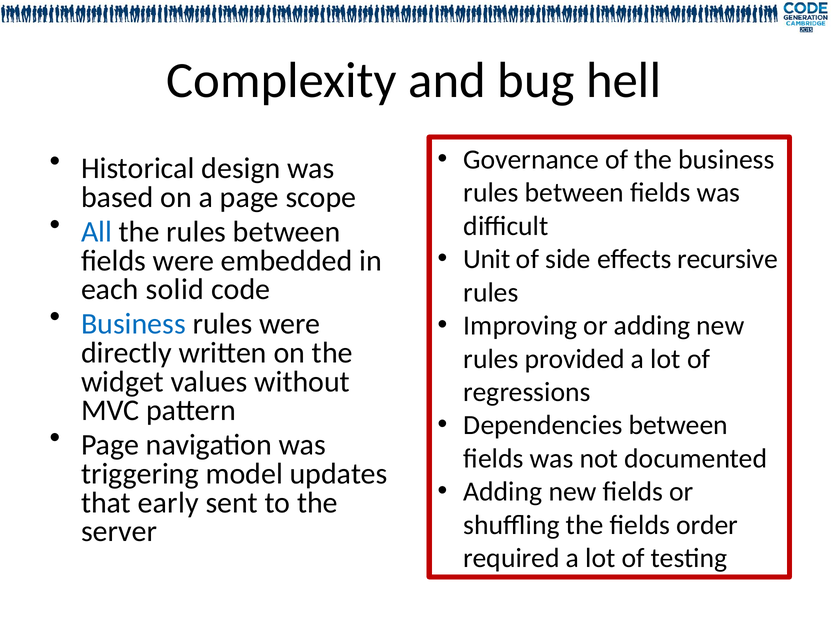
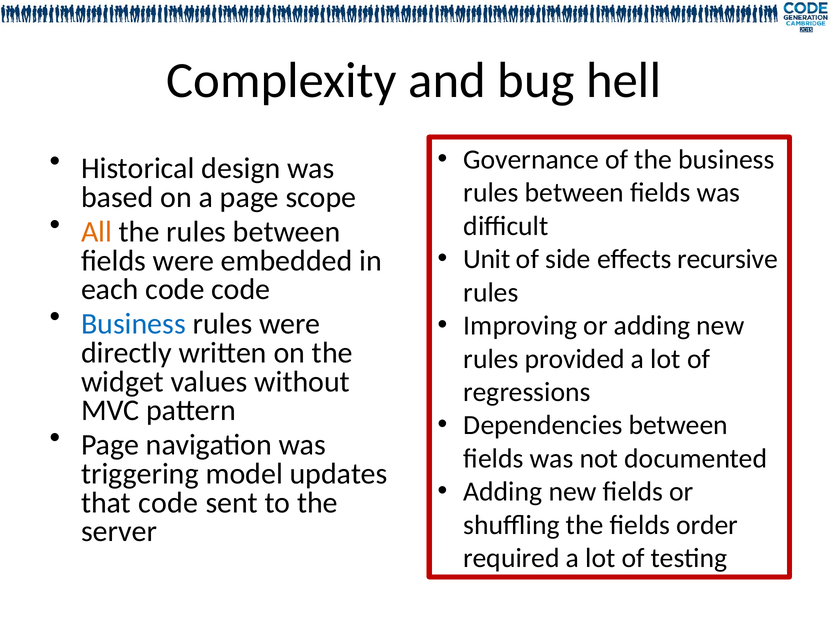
All colour: blue -> orange
each solid: solid -> code
that early: early -> code
